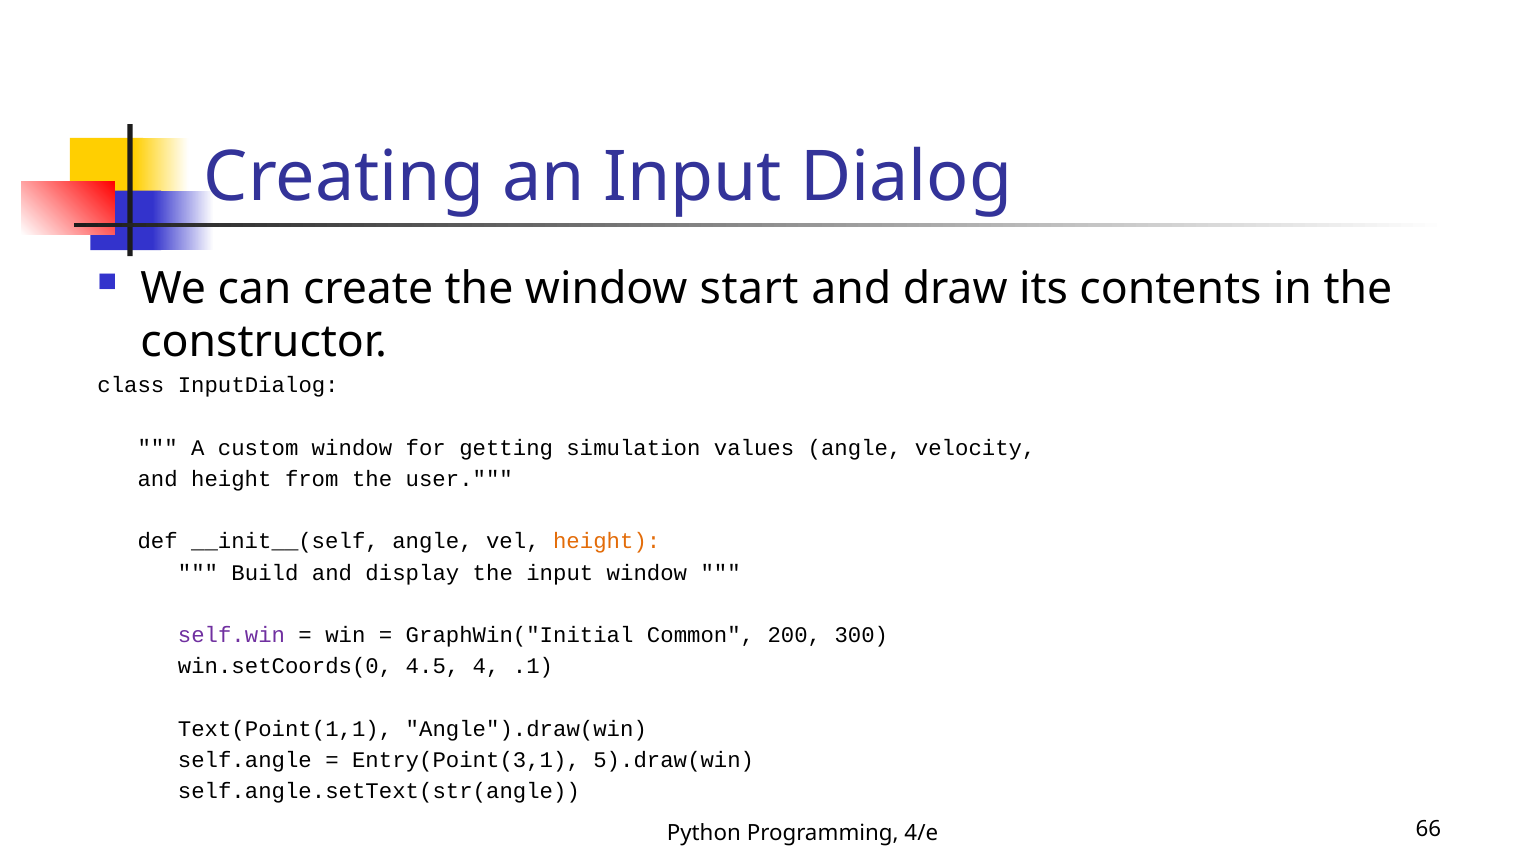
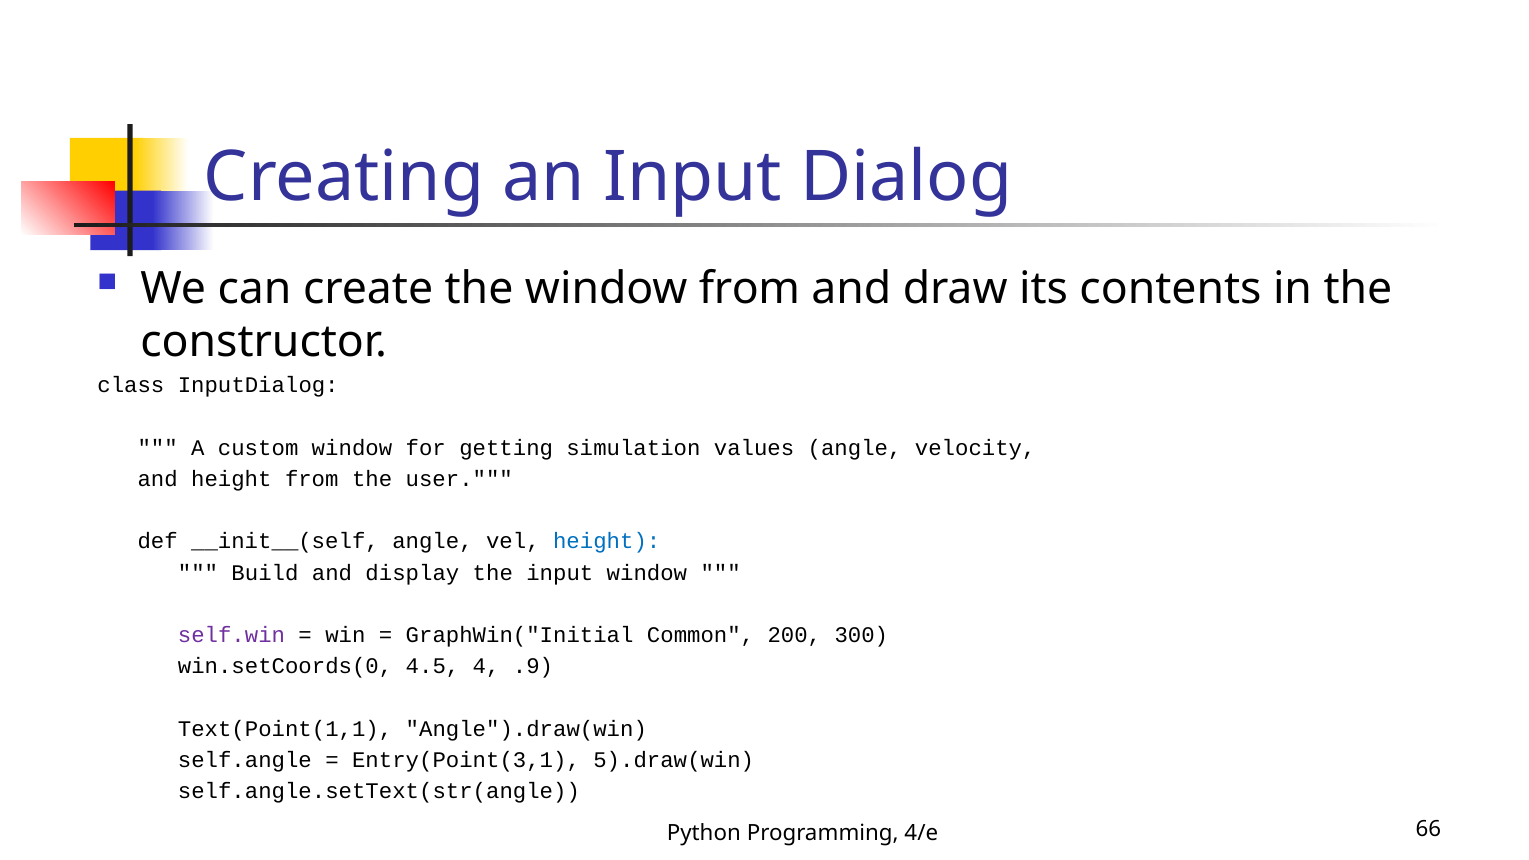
window start: start -> from
height at (607, 541) colour: orange -> blue
.1: .1 -> .9
